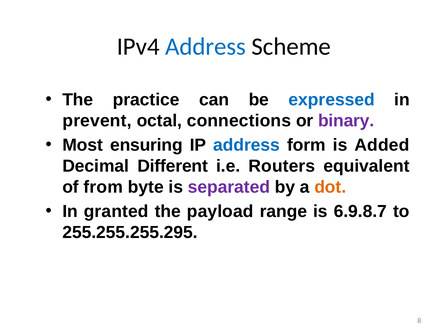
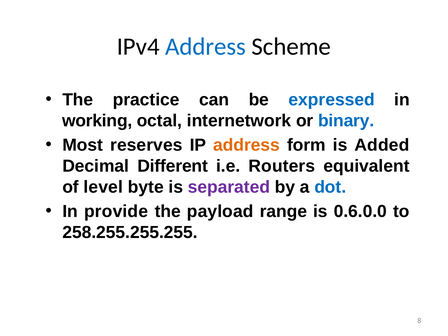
prevent: prevent -> working
connections: connections -> internetwork
binary colour: purple -> blue
ensuring: ensuring -> reserves
address at (246, 145) colour: blue -> orange
from: from -> level
dot colour: orange -> blue
granted: granted -> provide
6.9.8.7: 6.9.8.7 -> 0.6.0.0
255.255.255.295: 255.255.255.295 -> 258.255.255.255
